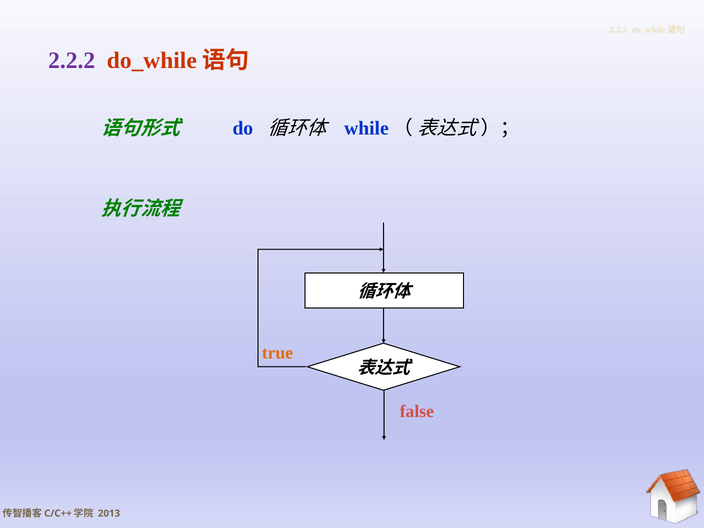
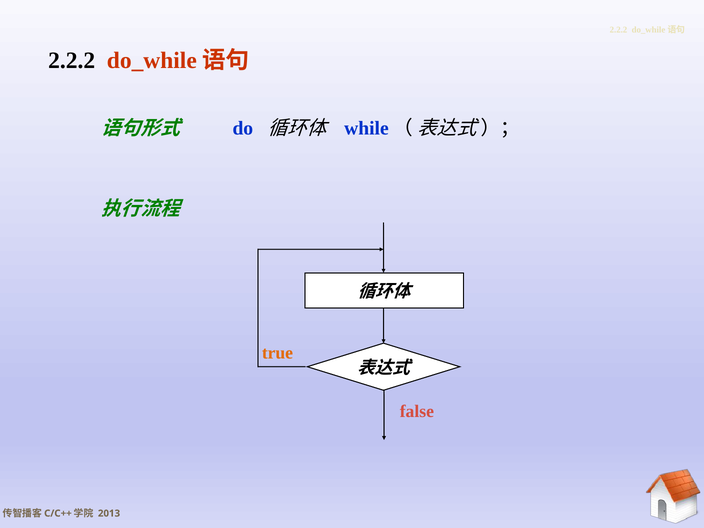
2.2.2 at (72, 60) colour: purple -> black
